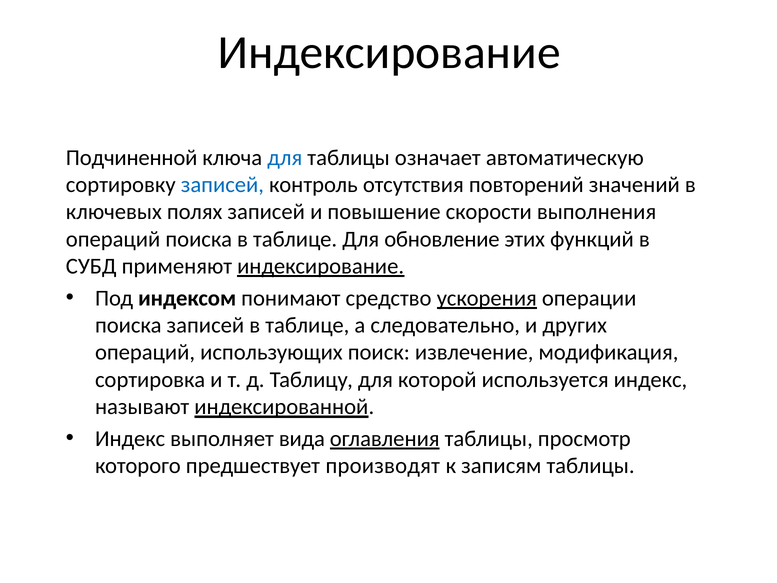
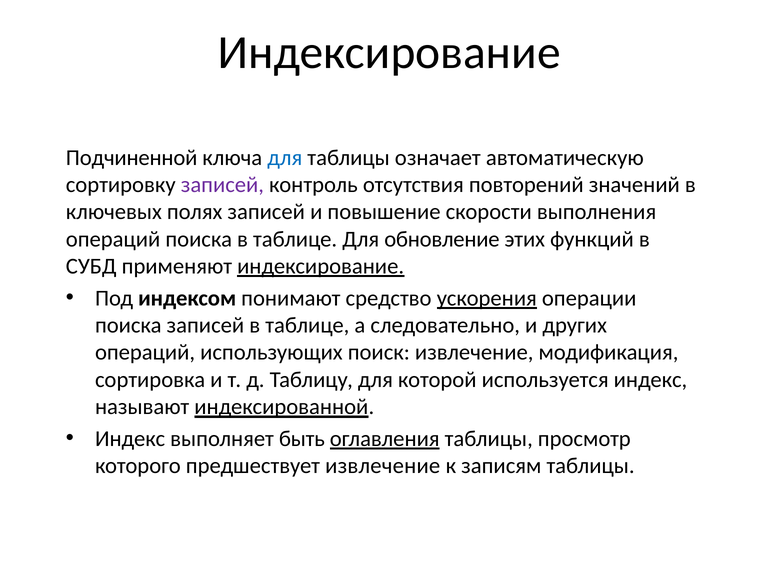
записей at (222, 185) colour: blue -> purple
вида: вида -> быть
предшествует производят: производят -> извлечение
